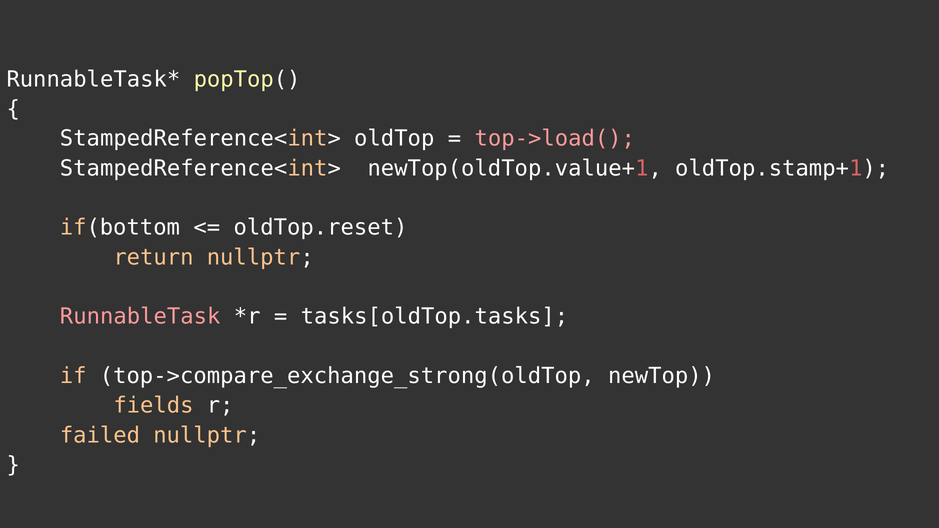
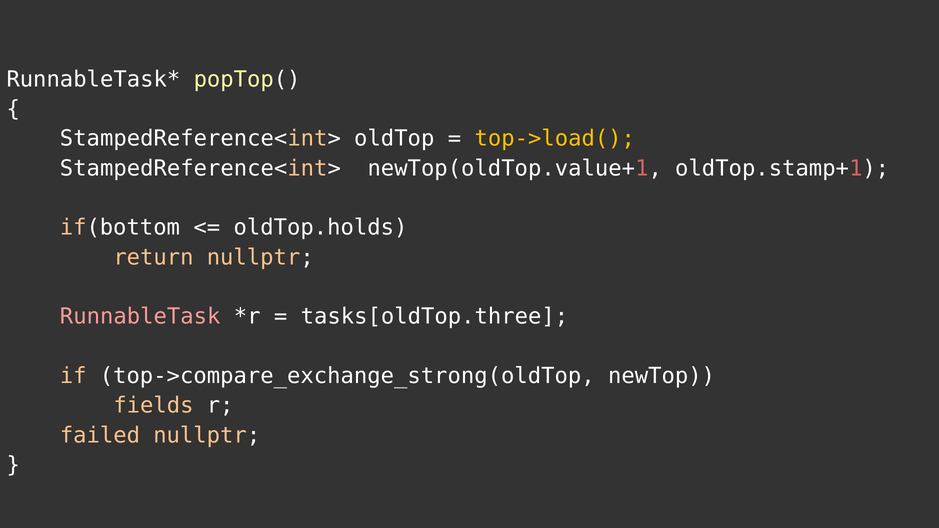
top->load( colour: pink -> yellow
oldTop.reset: oldTop.reset -> oldTop.holds
tasks[oldTop.tasks: tasks[oldTop.tasks -> tasks[oldTop.three
